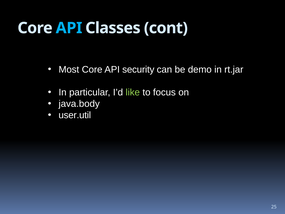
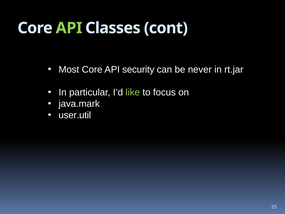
API at (69, 28) colour: light blue -> light green
demo: demo -> never
java.body: java.body -> java.mark
